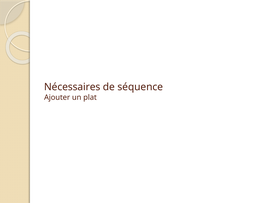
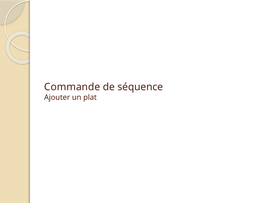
Nécessaires: Nécessaires -> Commande
